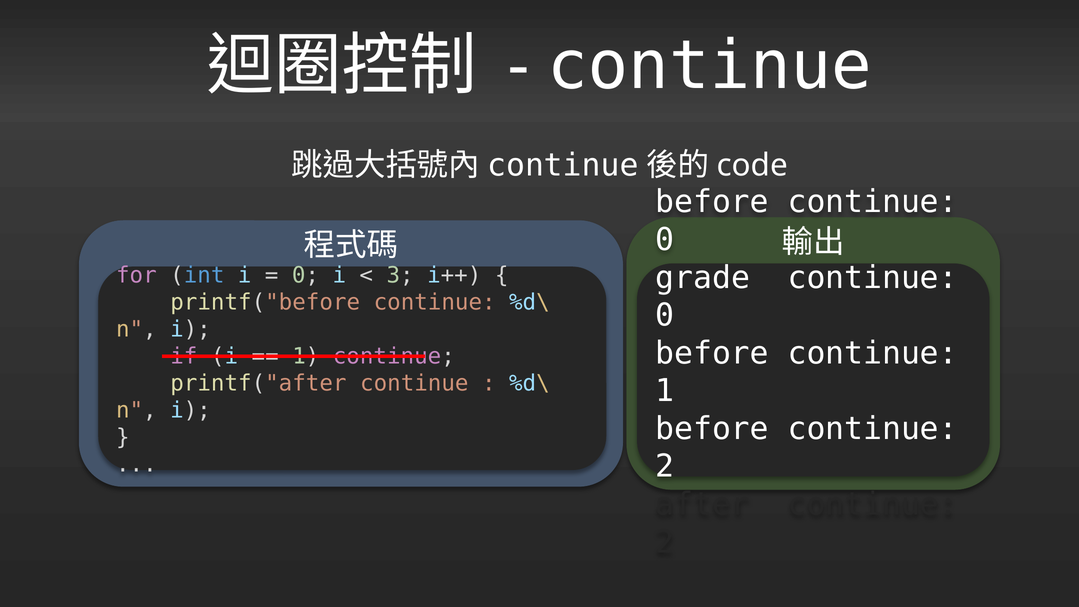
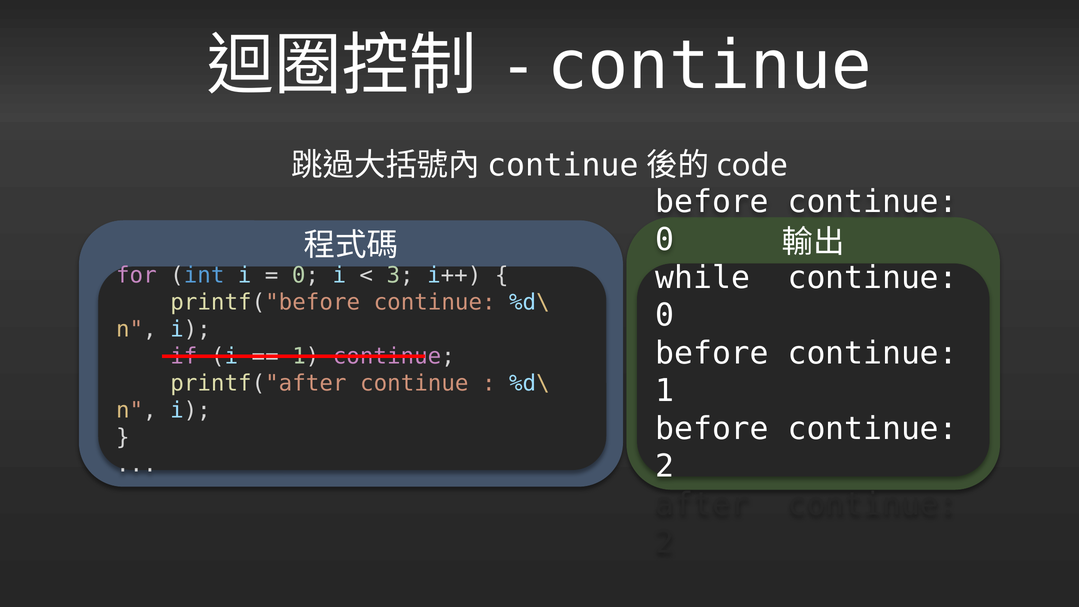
grade: grade -> while
